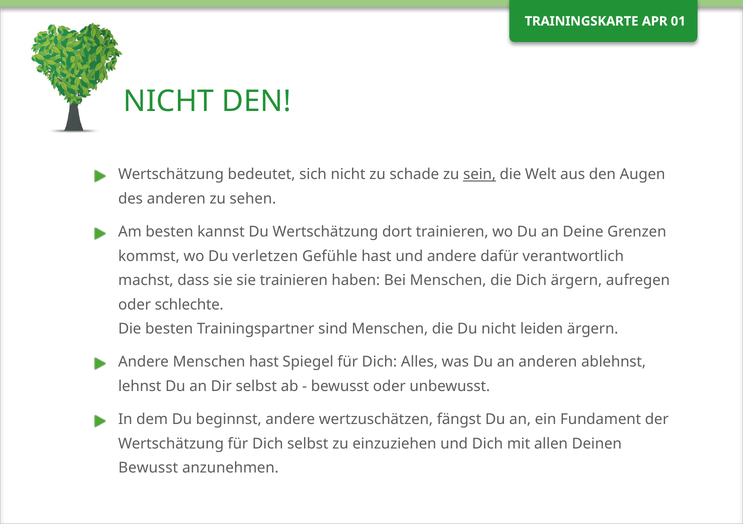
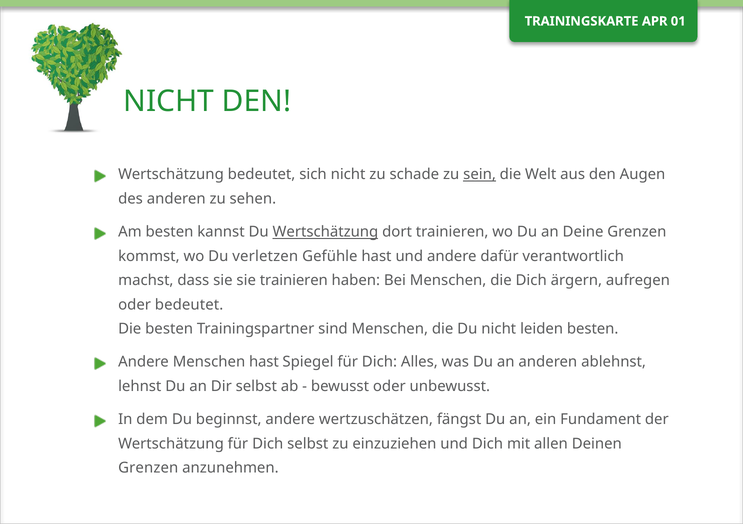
Wertschätzung at (325, 232) underline: none -> present
oder schlechte: schlechte -> bedeutet
leiden ärgern: ärgern -> besten
Bewusst at (148, 468): Bewusst -> Grenzen
